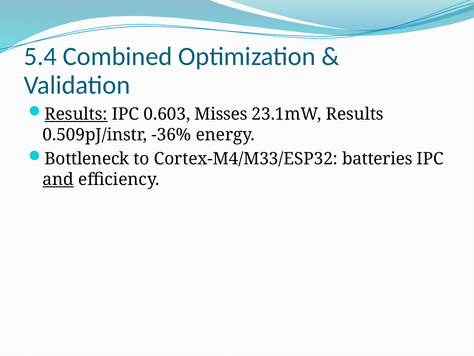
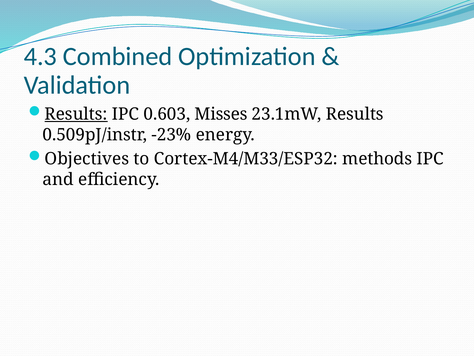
5.4: 5.4 -> 4.3
-36%: -36% -> -23%
Bottleneck: Bottleneck -> Objectives
batteries: batteries -> methods
and underline: present -> none
